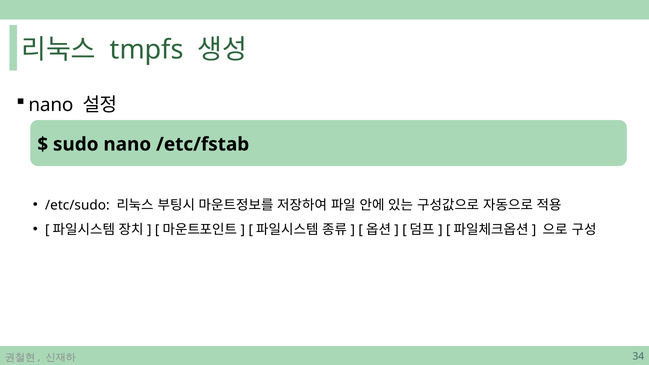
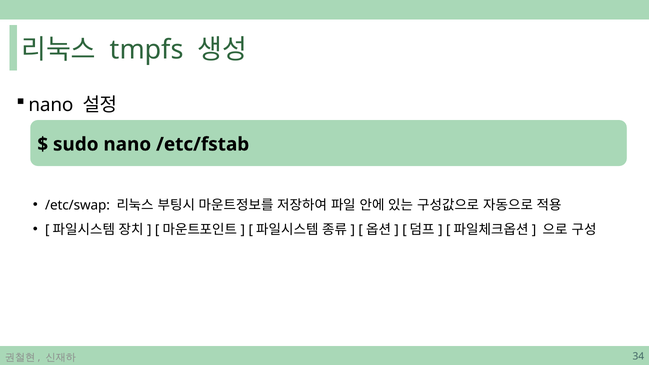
/etc/sudo: /etc/sudo -> /etc/swap
